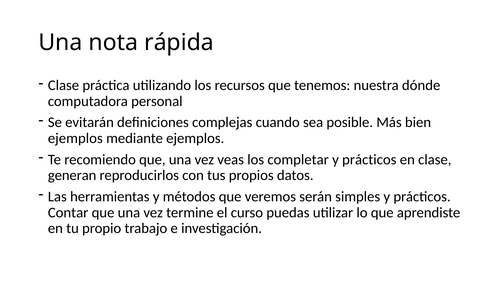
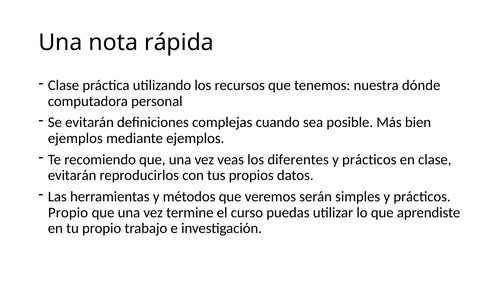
completar: completar -> diferentes
generan at (72, 175): generan -> evitarán
Contar at (68, 212): Contar -> Propio
